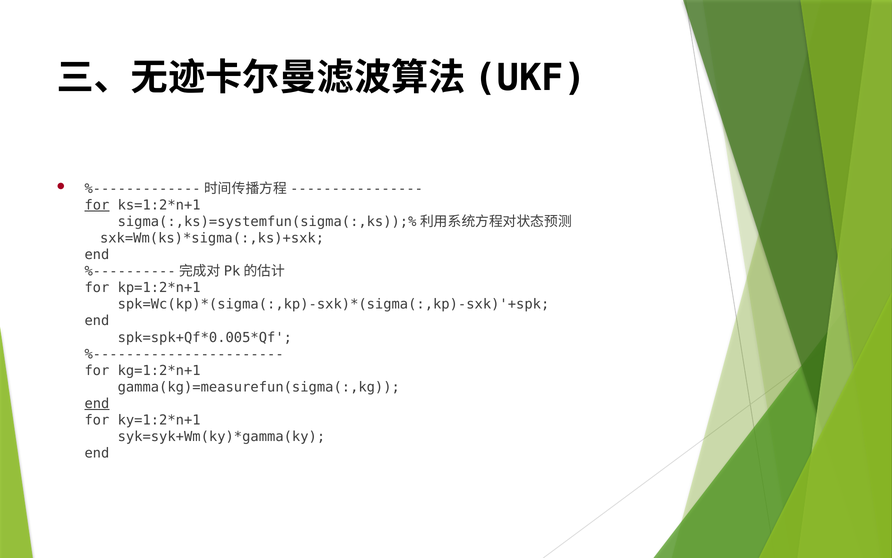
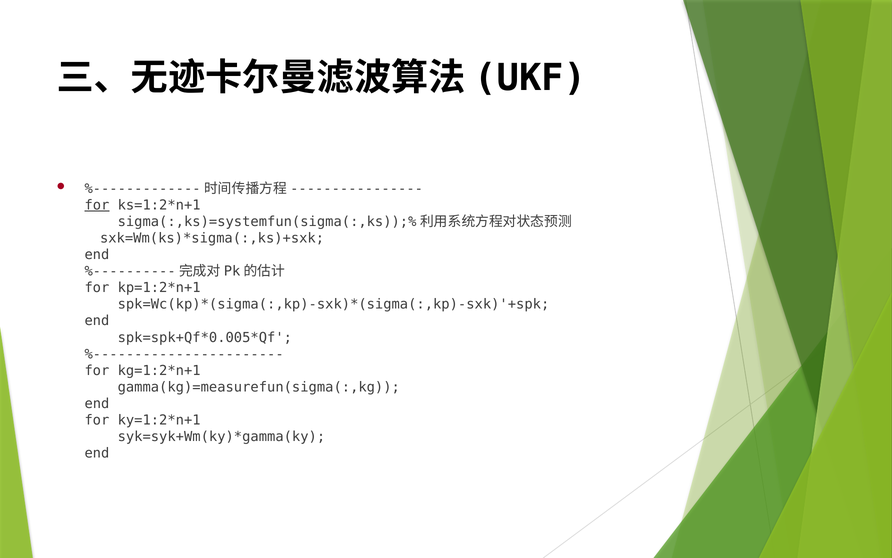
end at (97, 403) underline: present -> none
